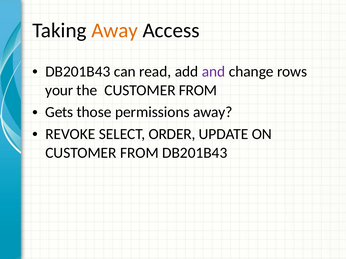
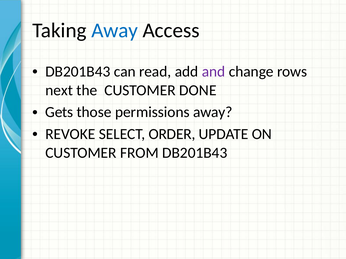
Away at (115, 31) colour: orange -> blue
your: your -> next
the CUSTOMER FROM: FROM -> DONE
